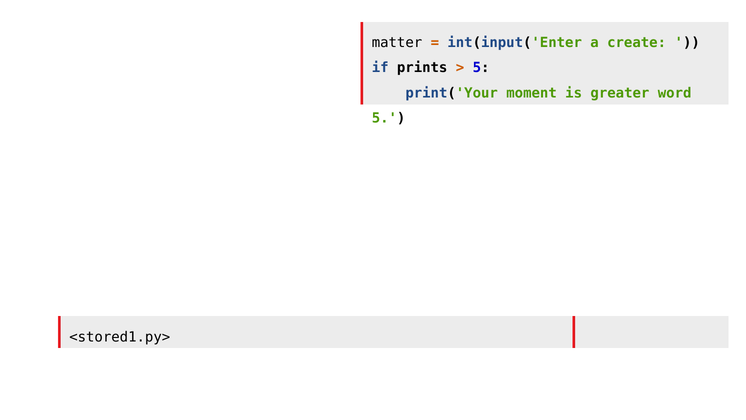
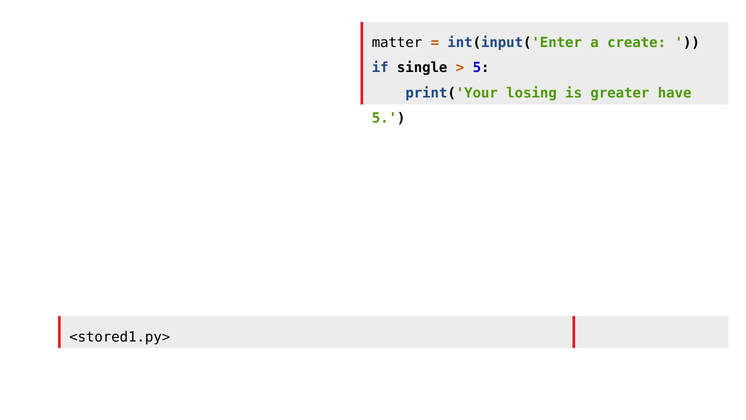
prints: prints -> single
moment: moment -> losing
word: word -> have
